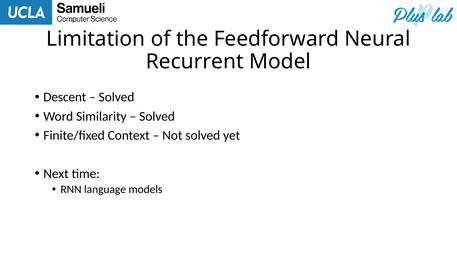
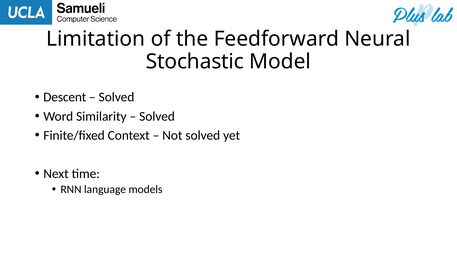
Recurrent: Recurrent -> Stochastic
